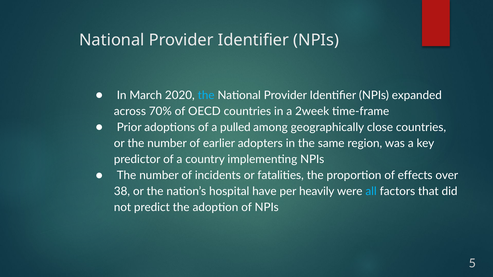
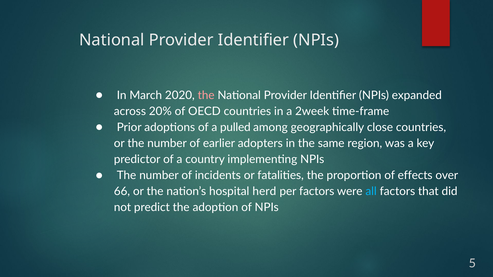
the at (206, 95) colour: light blue -> pink
70%: 70% -> 20%
38: 38 -> 66
have: have -> herd
per heavily: heavily -> factors
